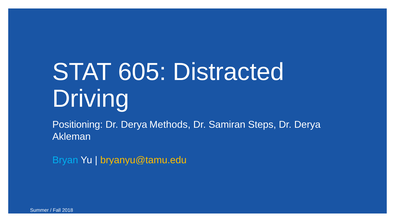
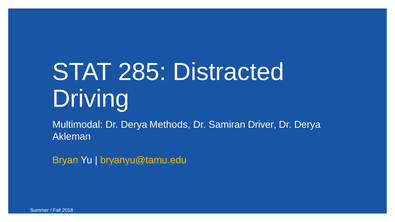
605: 605 -> 285
Positioning: Positioning -> Multimodal
Steps: Steps -> Driver
Bryan colour: light blue -> yellow
